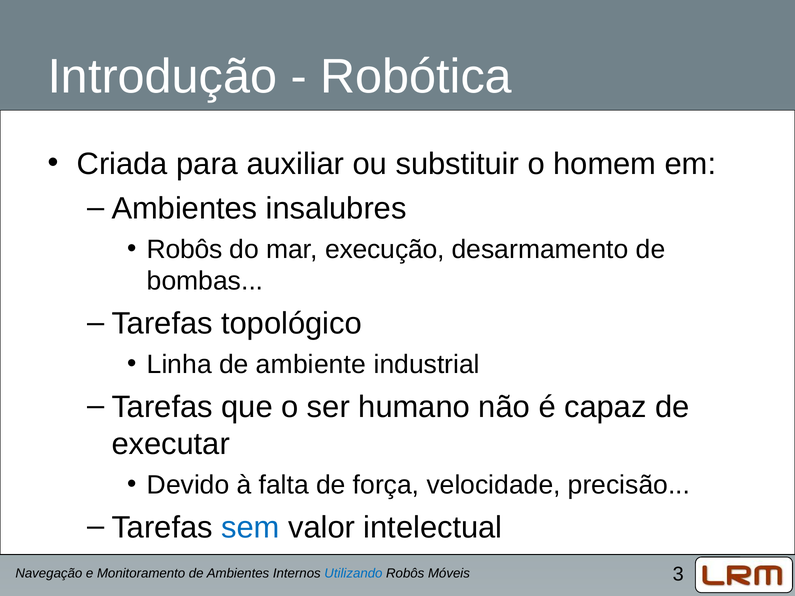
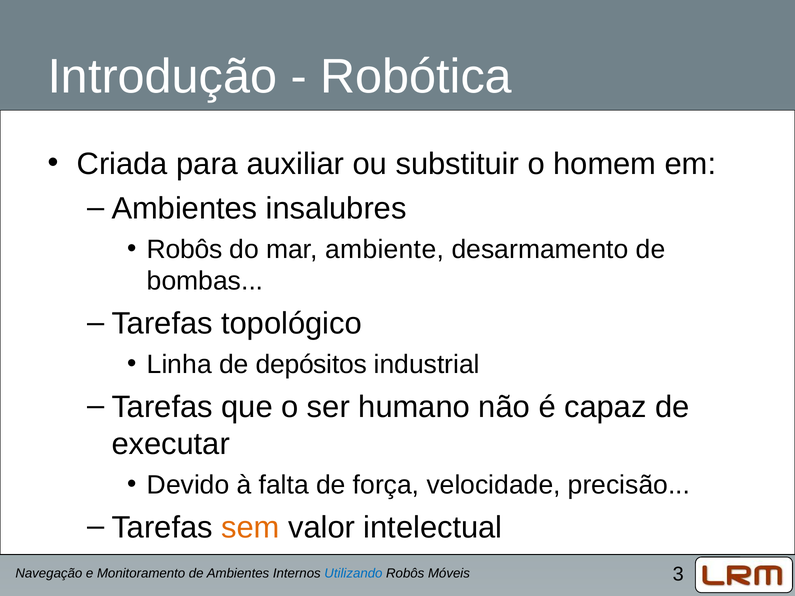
execução: execução -> ambiente
ambiente: ambiente -> depósitos
sem colour: blue -> orange
